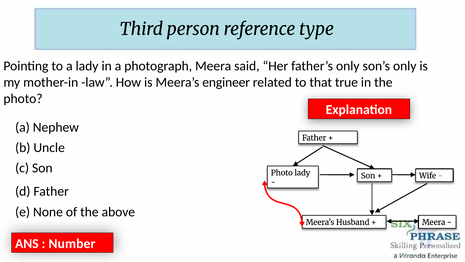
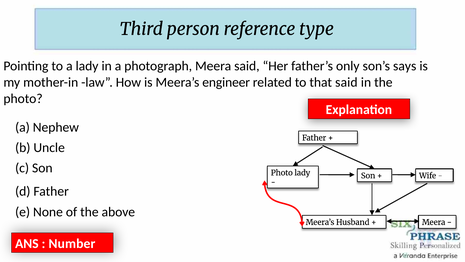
son’s only: only -> says
that true: true -> said
